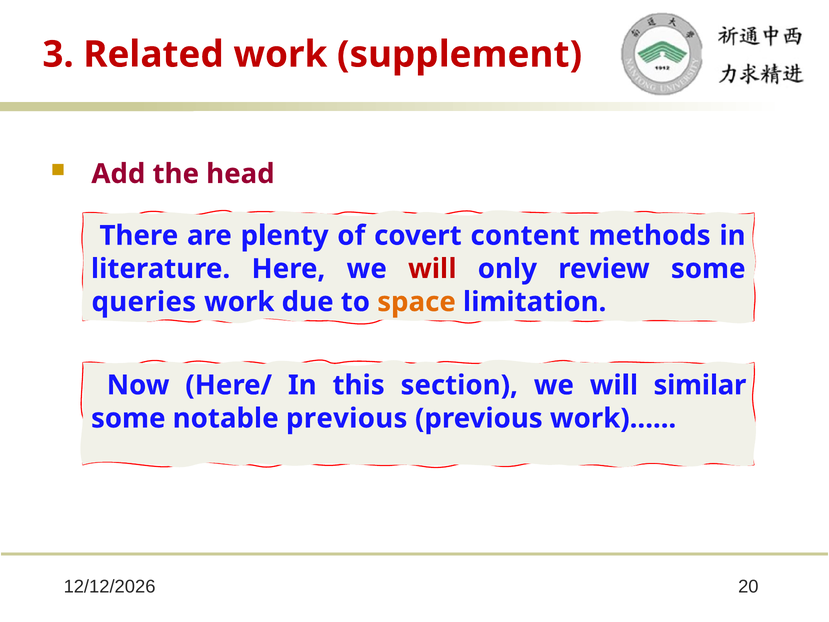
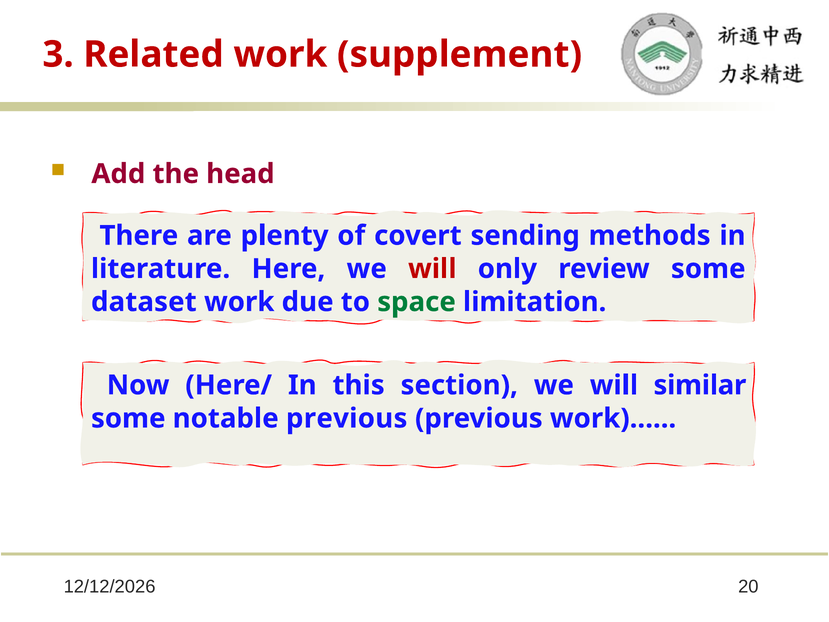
content: content -> sending
queries: queries -> dataset
space colour: orange -> green
